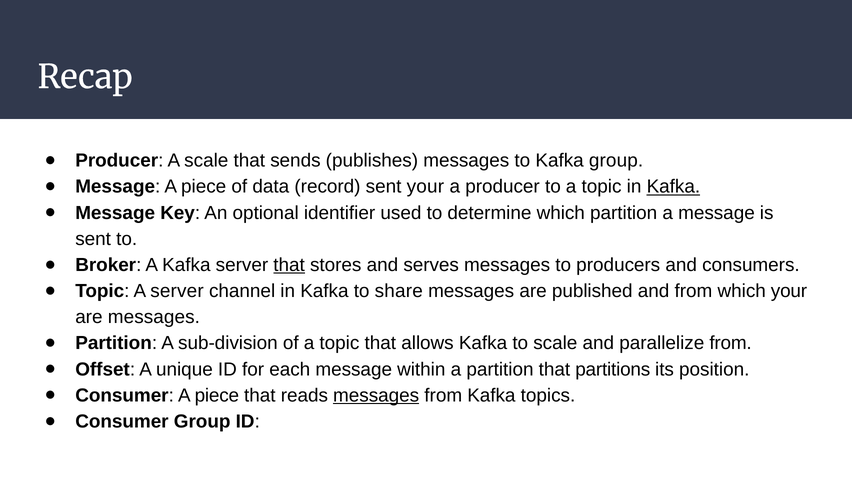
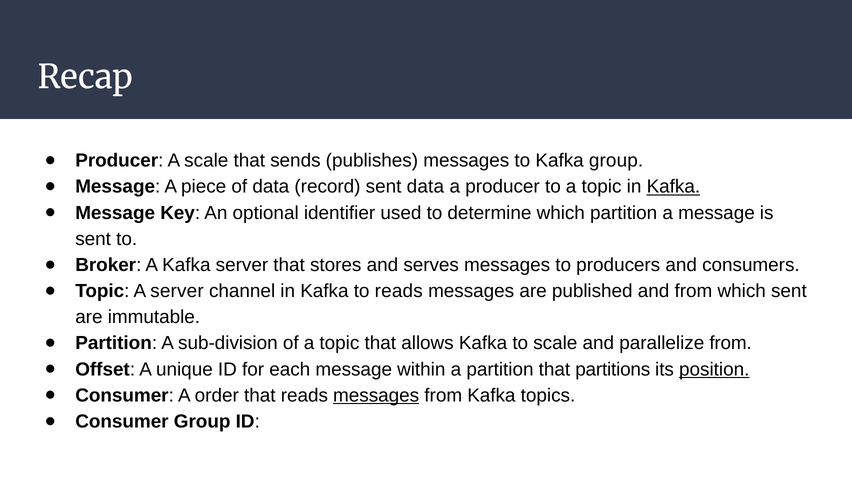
sent your: your -> data
that at (289, 265) underline: present -> none
to share: share -> reads
which your: your -> sent
are messages: messages -> immutable
position underline: none -> present
Consumer A piece: piece -> order
